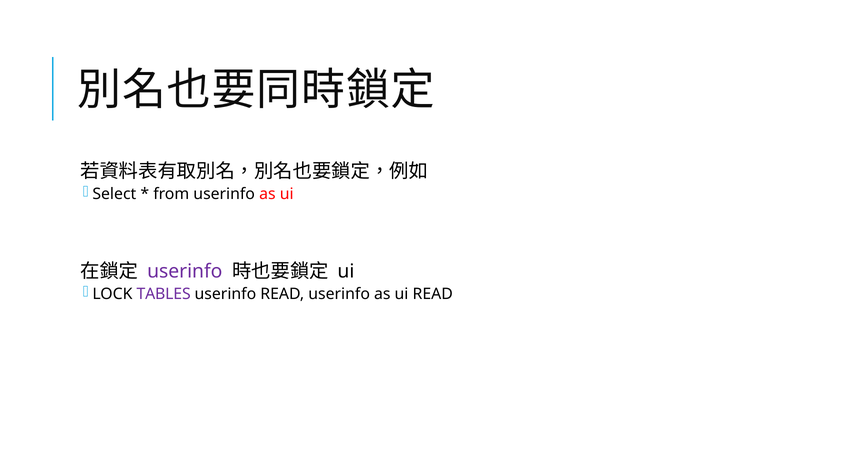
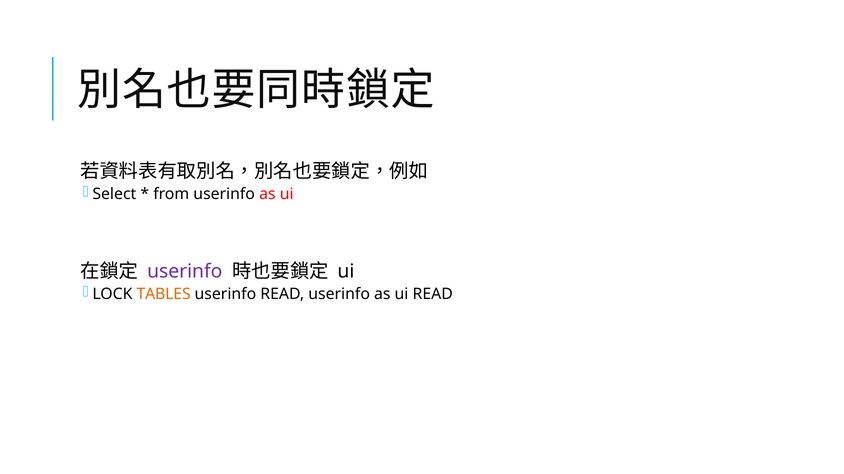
TABLES colour: purple -> orange
